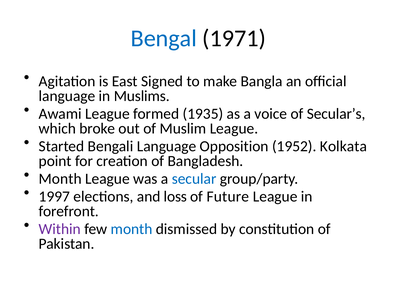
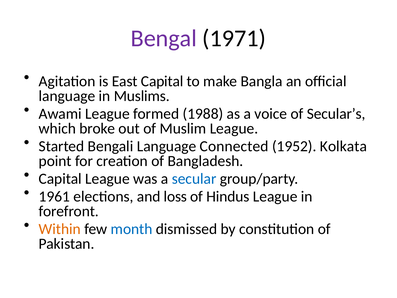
Bengal colour: blue -> purple
East Signed: Signed -> Capital
1935: 1935 -> 1988
Opposition: Opposition -> Connected
Month at (60, 179): Month -> Capital
1997: 1997 -> 1961
Future: Future -> Hindus
Within colour: purple -> orange
